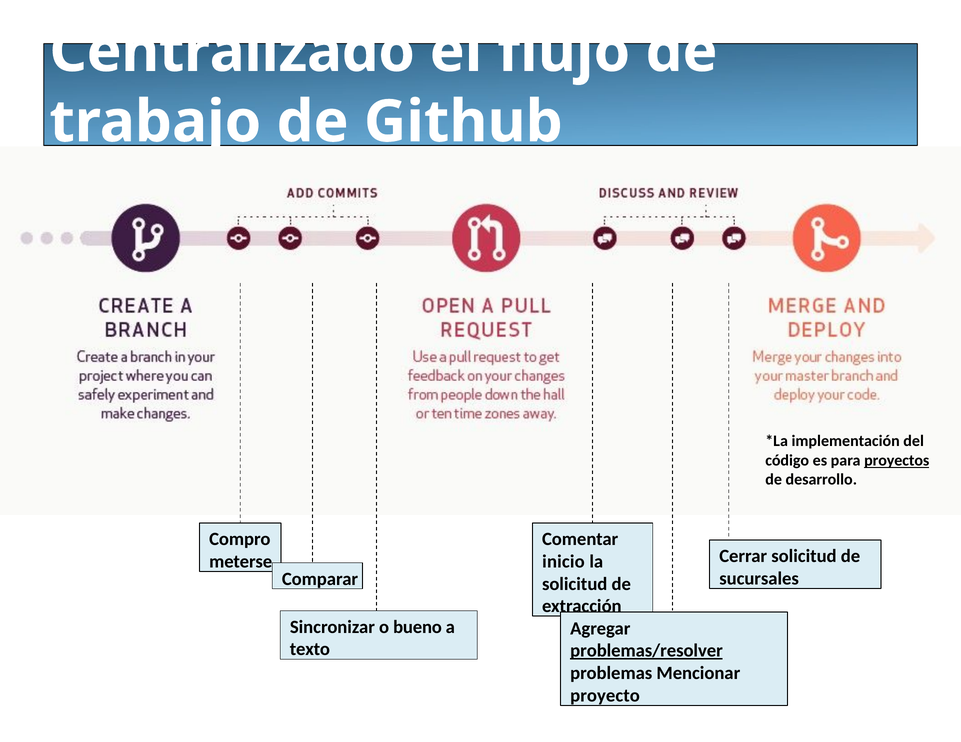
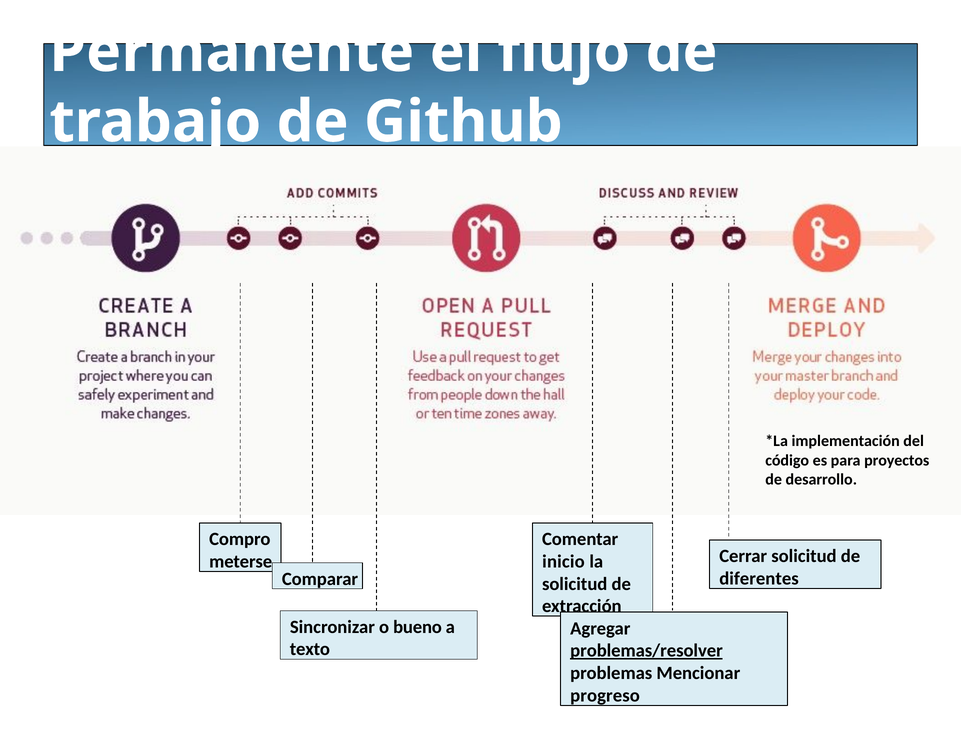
Centralizado: Centralizado -> Permanente
proyectos underline: present -> none
sucursales: sucursales -> diferentes
proyecto: proyecto -> progreso
